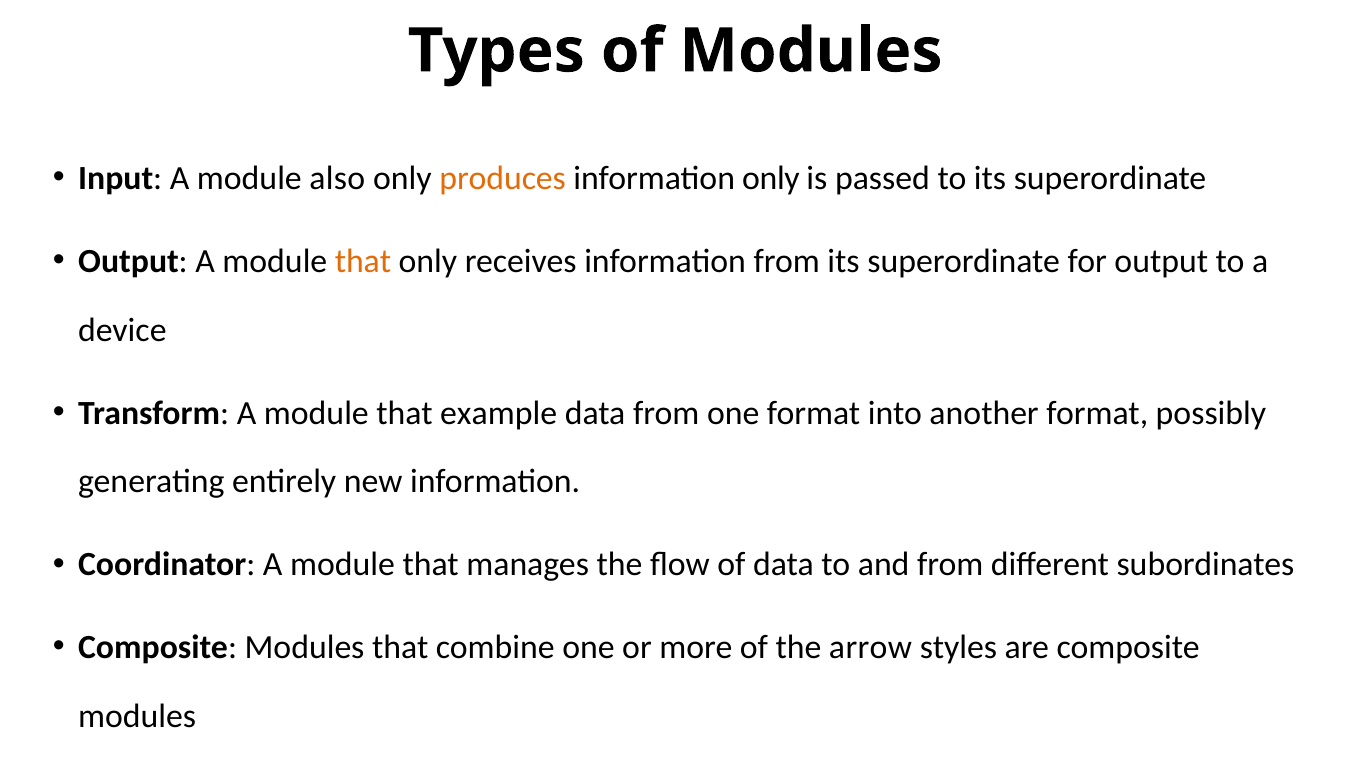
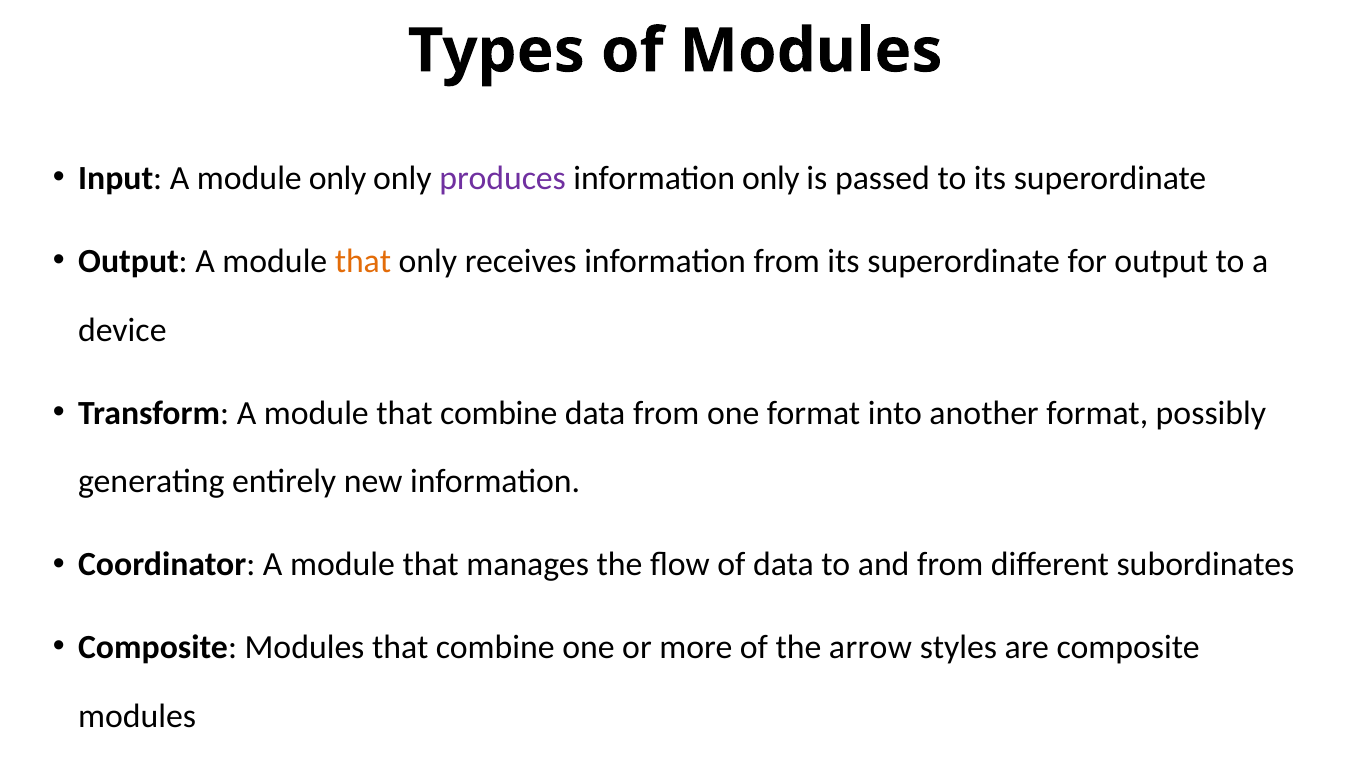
module also: also -> only
produces colour: orange -> purple
module that example: example -> combine
